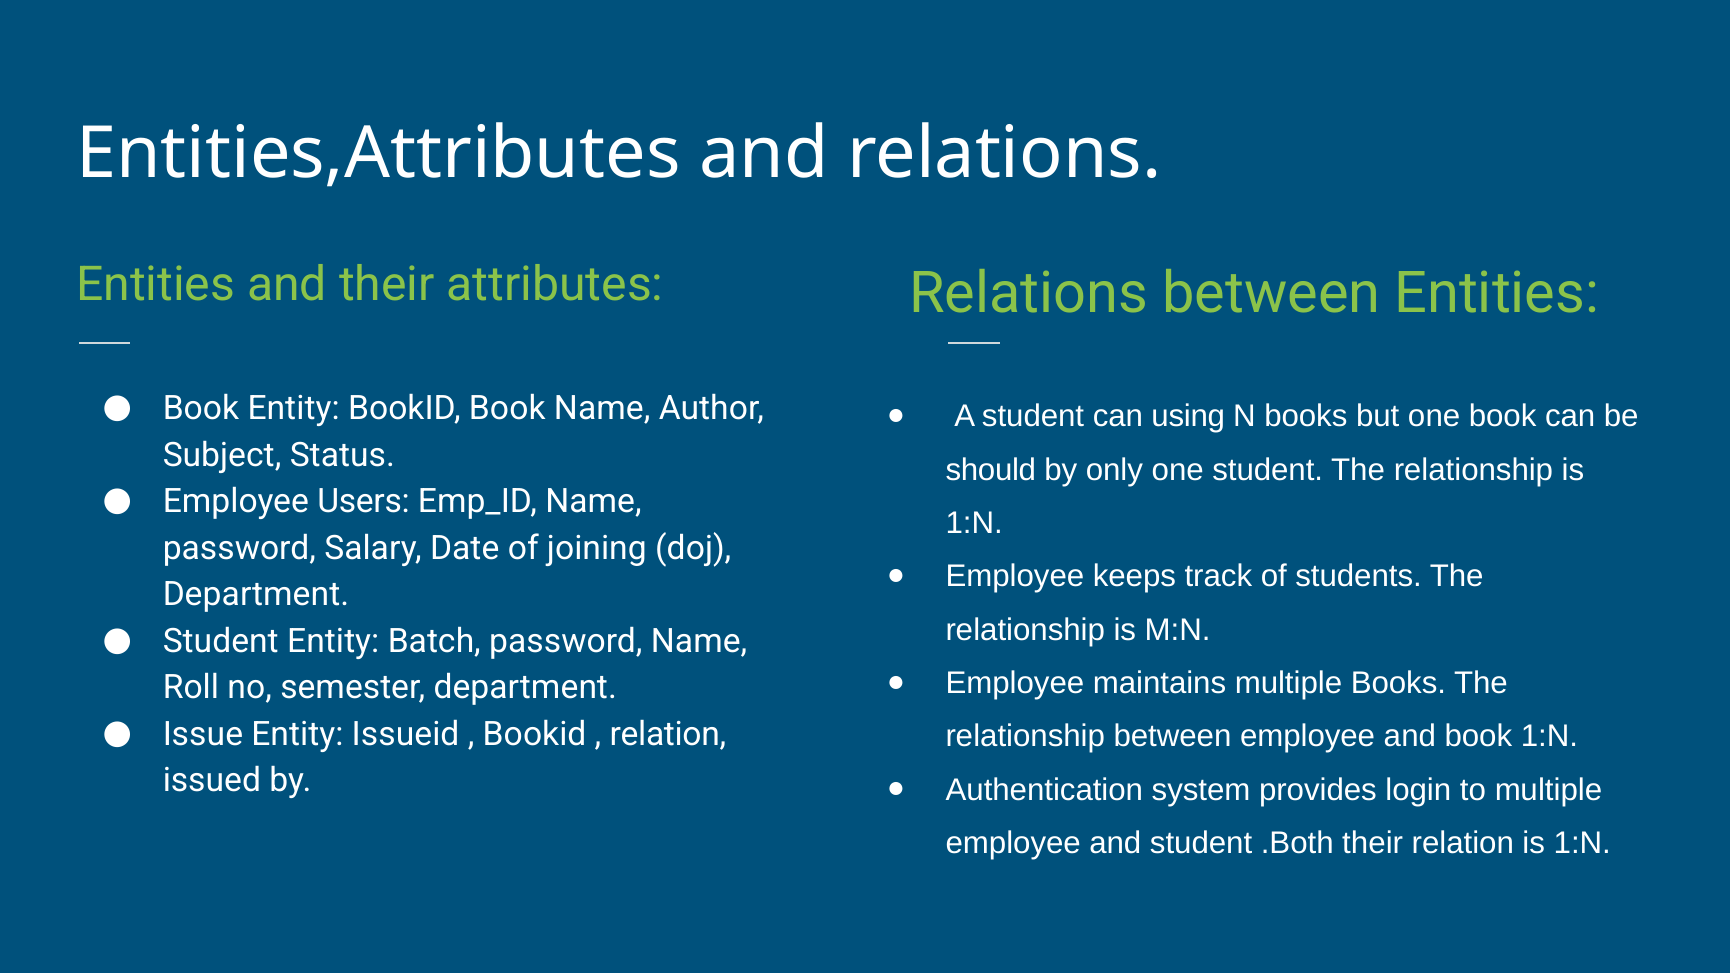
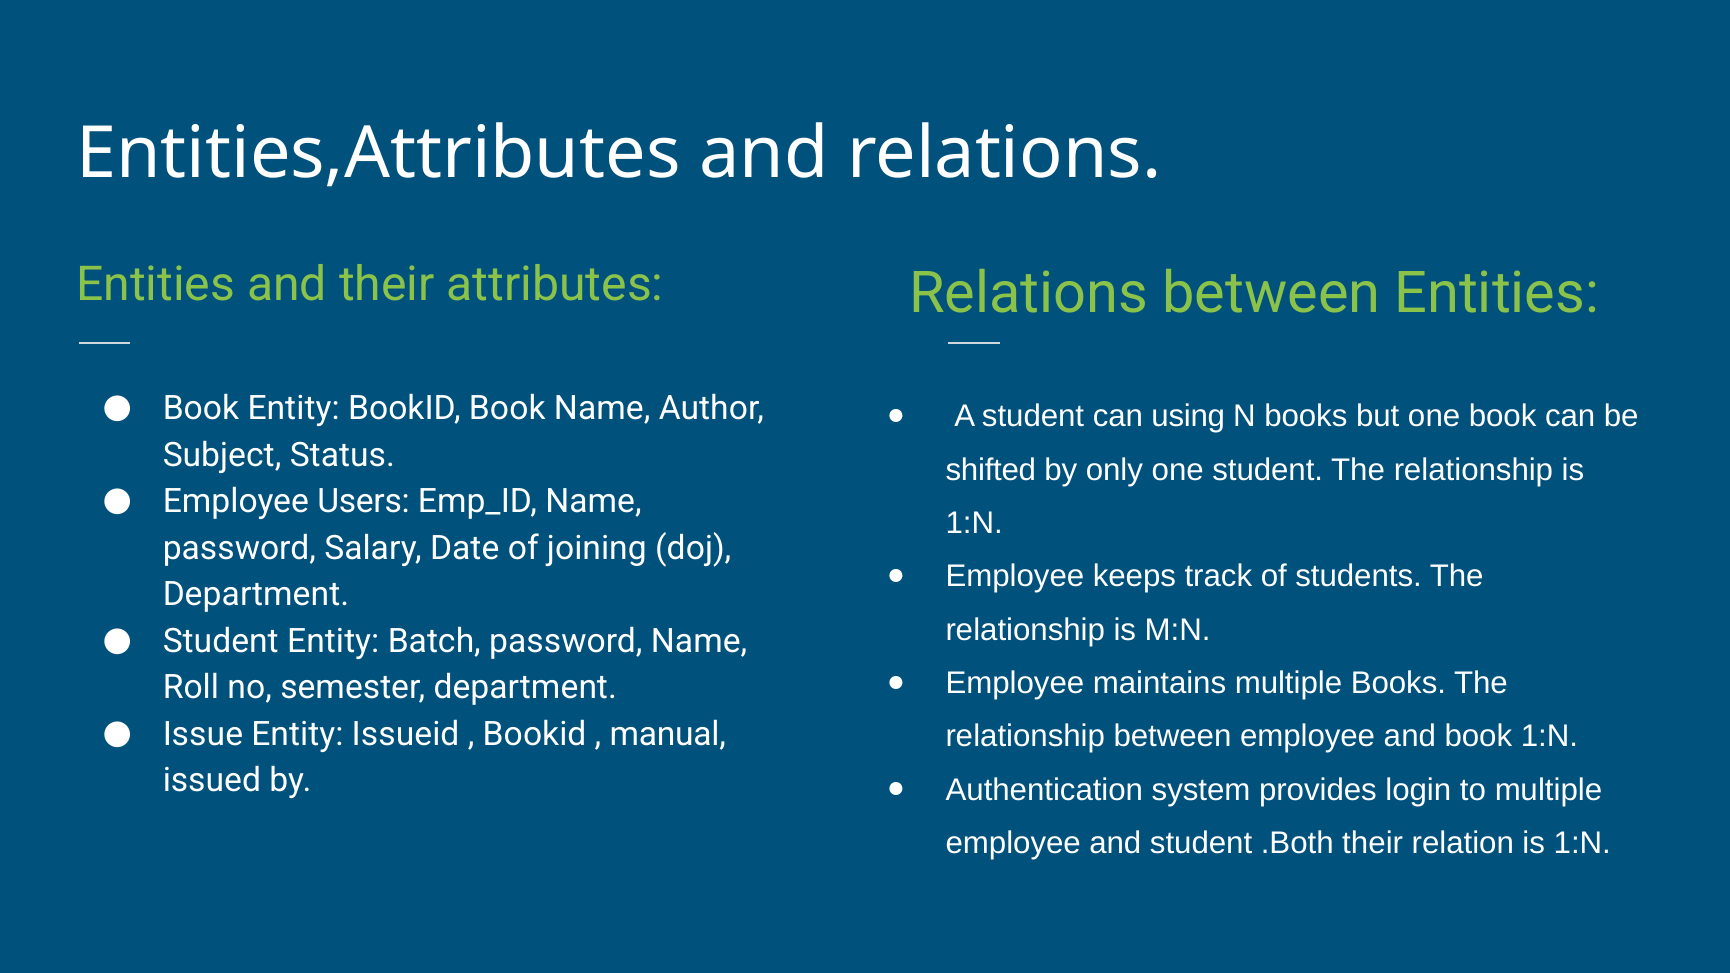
should: should -> shifted
relation at (668, 734): relation -> manual
